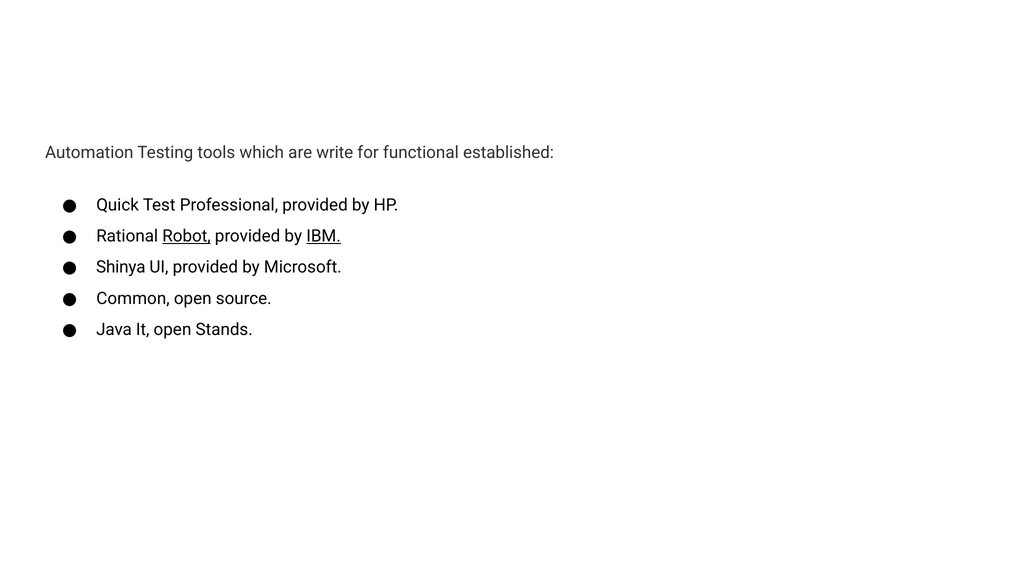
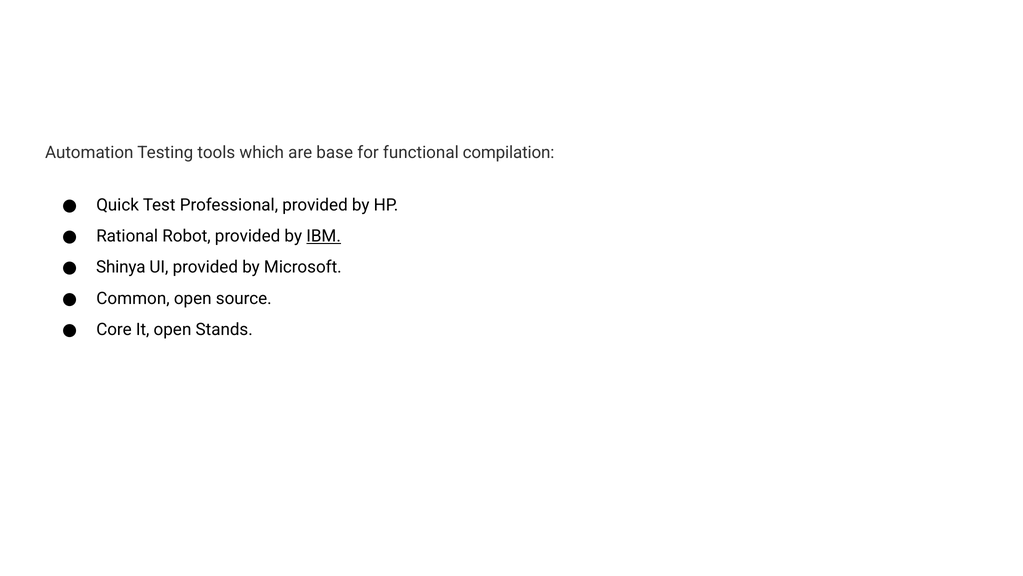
write: write -> base
established: established -> compilation
Robot underline: present -> none
Java: Java -> Core
